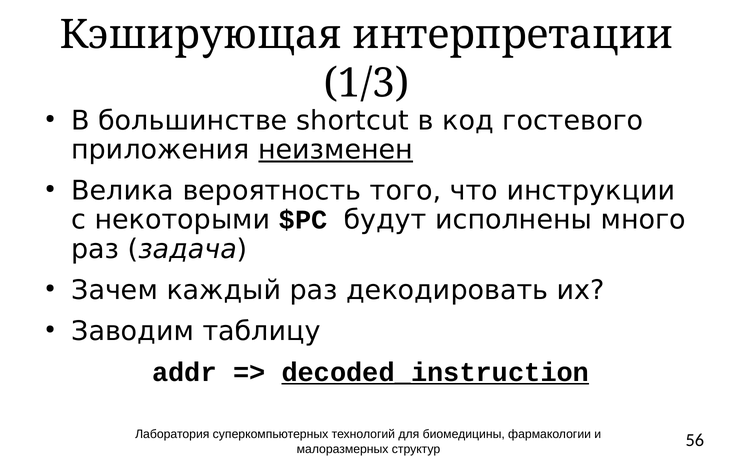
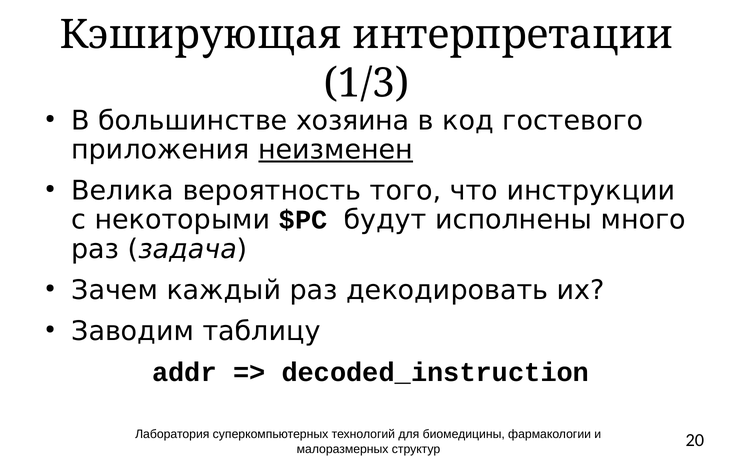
shortcut: shortcut -> хозяина
decoded_instruction underline: present -> none
56: 56 -> 20
